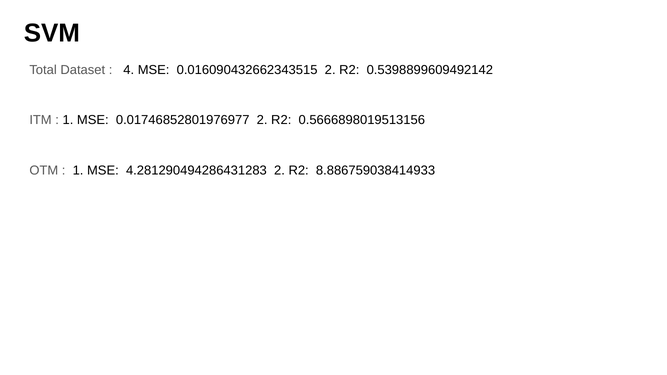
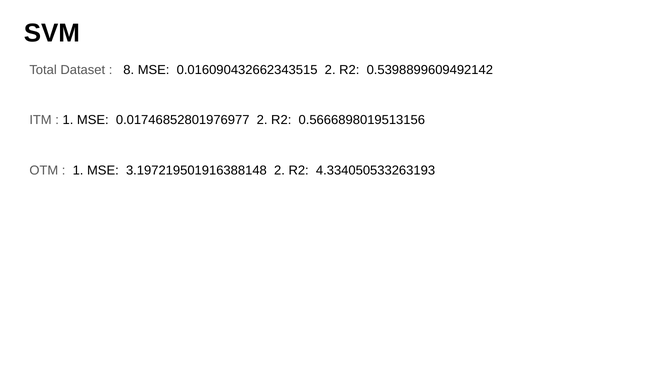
4: 4 -> 8
4.281290494286431283: 4.281290494286431283 -> 3.197219501916388148
8.886759038414933: 8.886759038414933 -> 4.334050533263193
